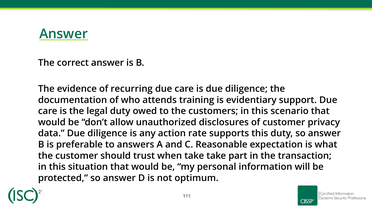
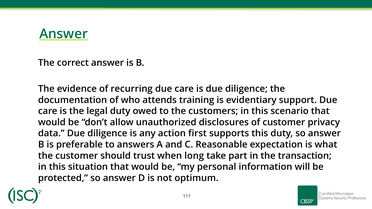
rate: rate -> first
when take: take -> long
